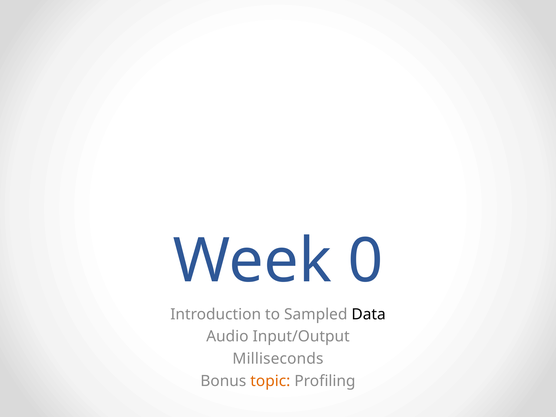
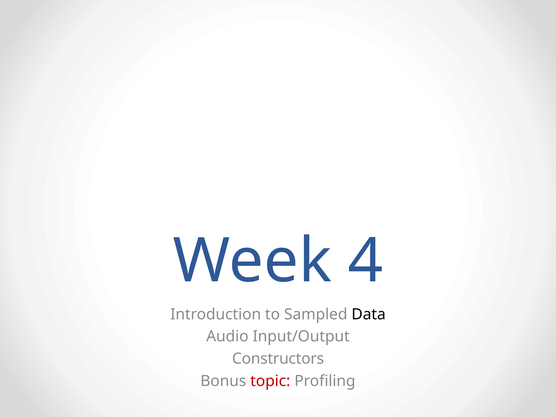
0: 0 -> 4
Milliseconds: Milliseconds -> Constructors
topic colour: orange -> red
